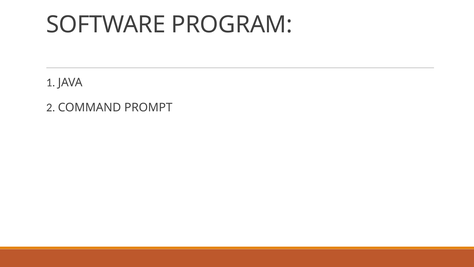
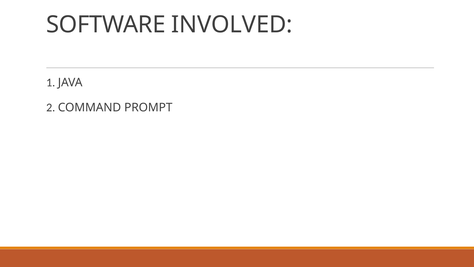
PROGRAM: PROGRAM -> INVOLVED
